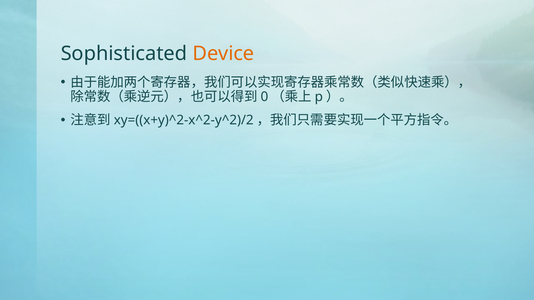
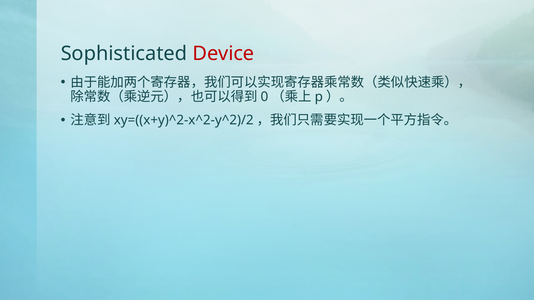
Device colour: orange -> red
